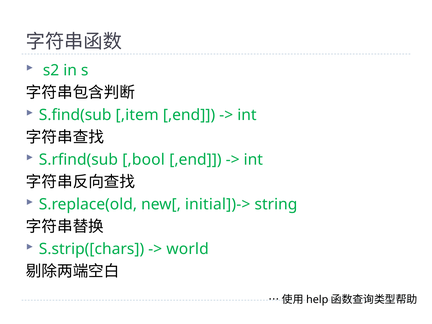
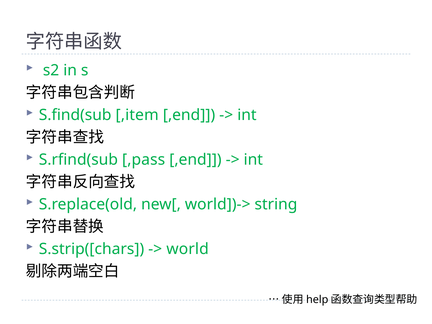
,bool: ,bool -> ,pass
initial])->: initial])-> -> world])->
